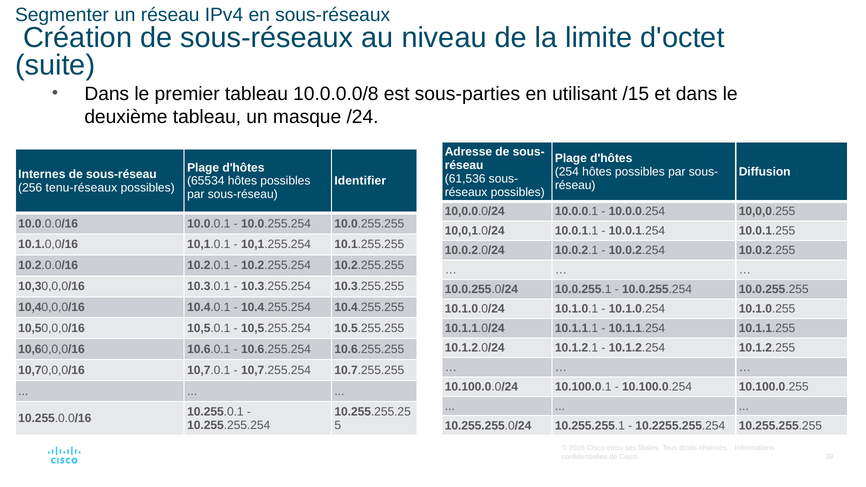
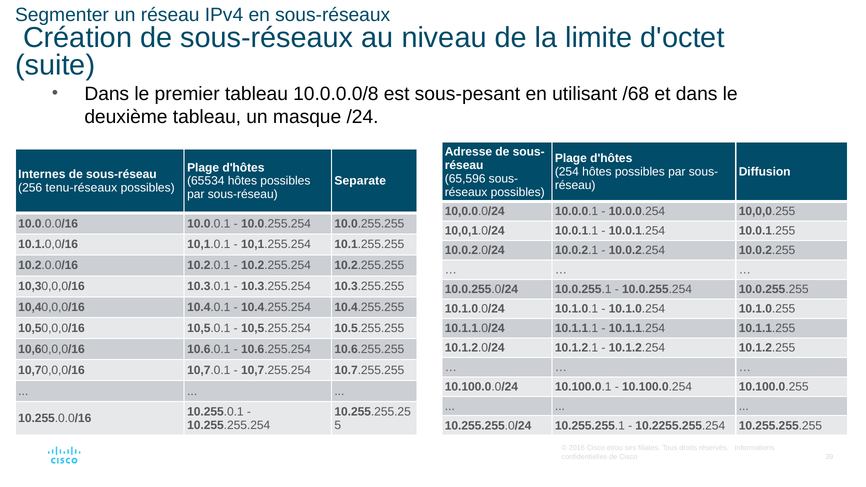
sous-parties: sous-parties -> sous-pesant
/15: /15 -> /68
61,536: 61,536 -> 65,596
Identifier: Identifier -> Separate
